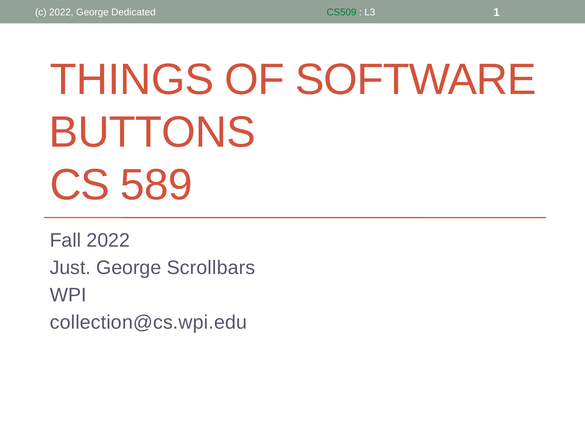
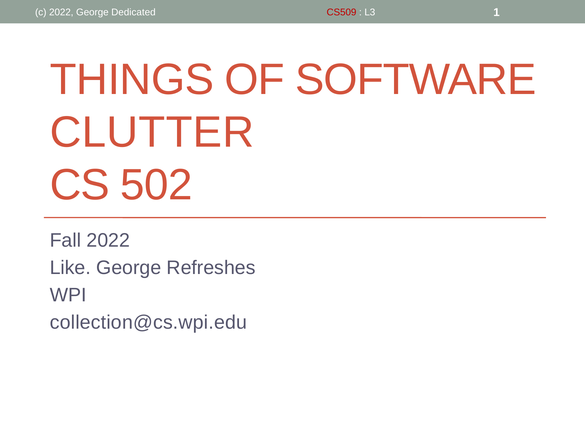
CS509 colour: green -> red
BUTTONS: BUTTONS -> CLUTTER
589: 589 -> 502
Just: Just -> Like
Scrollbars: Scrollbars -> Refreshes
